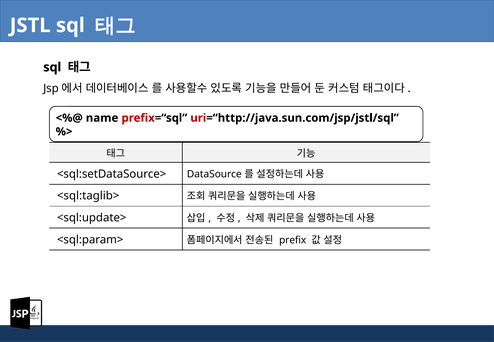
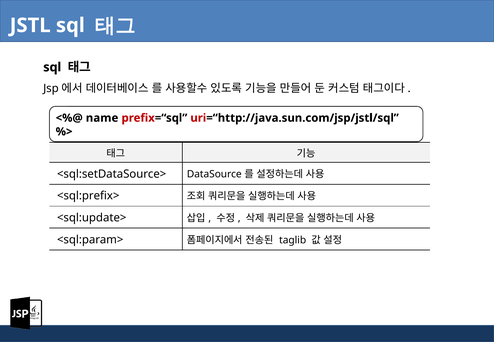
<sql:taglib>: <sql:taglib> -> <sql:prefix>
prefix: prefix -> taglib
